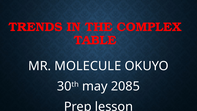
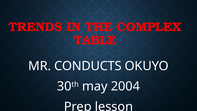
MOLECULE: MOLECULE -> CONDUCTS
2085: 2085 -> 2004
